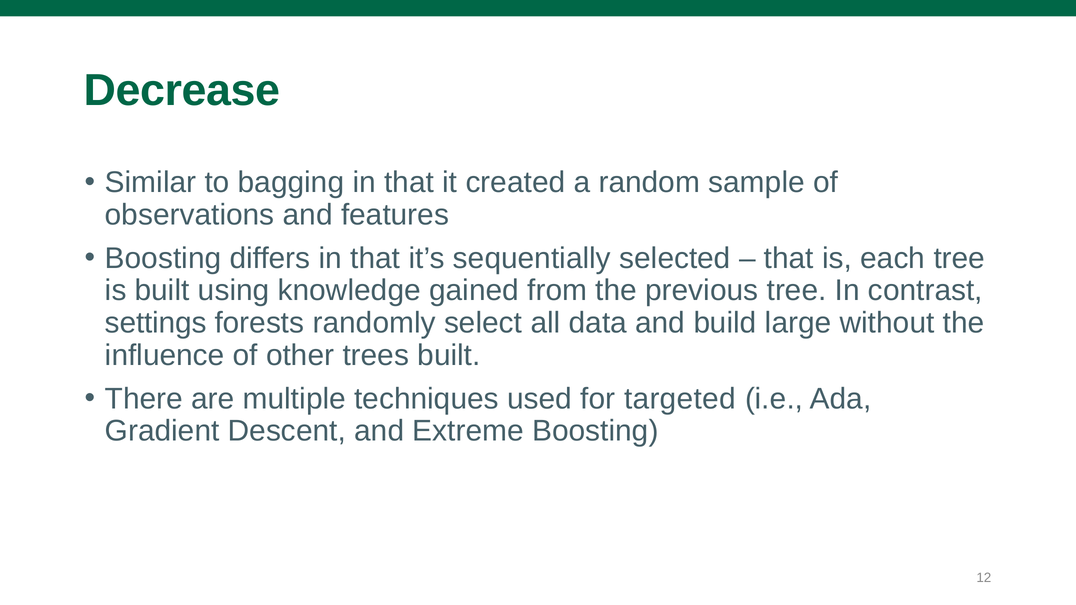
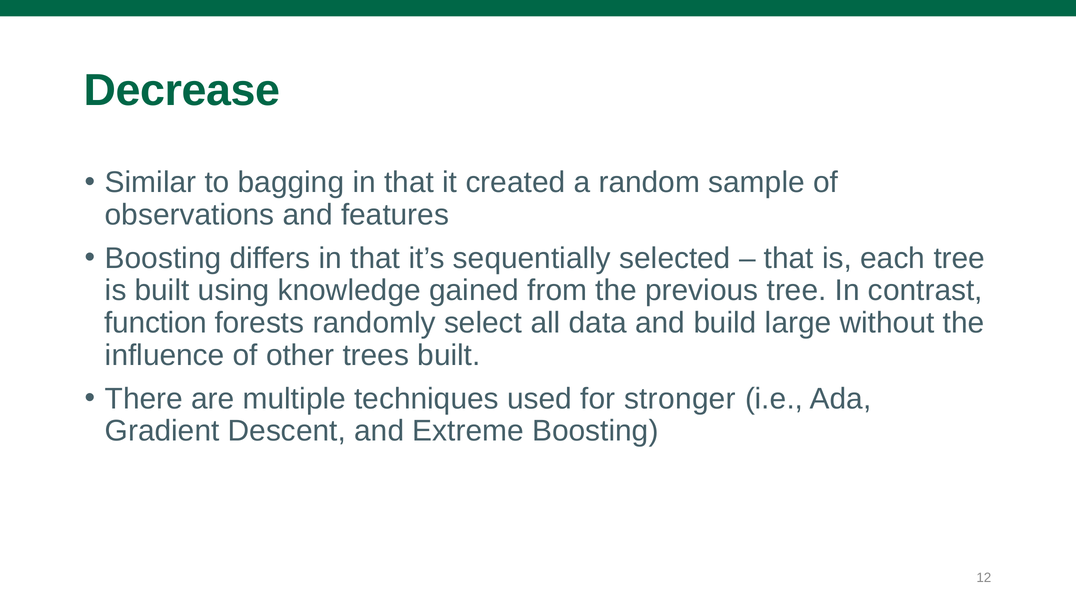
settings: settings -> function
targeted: targeted -> stronger
